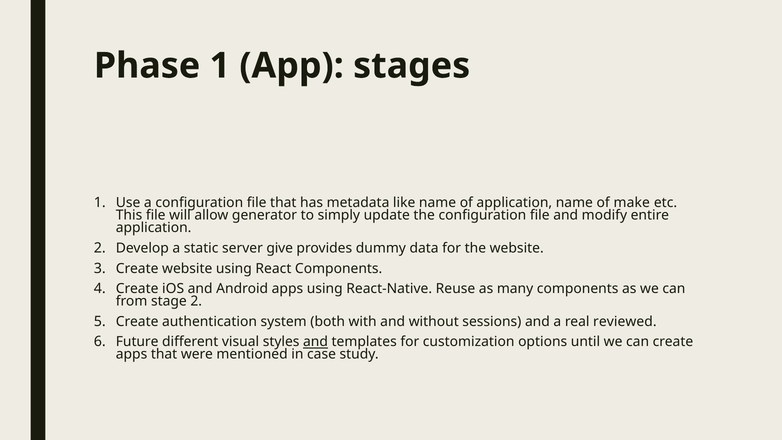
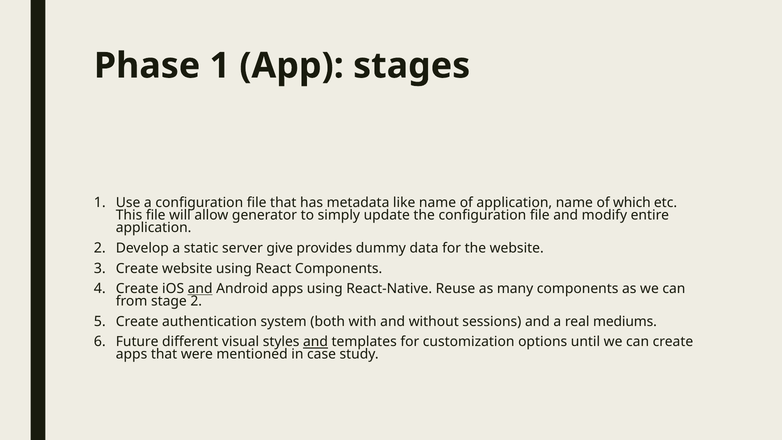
make: make -> which
and at (200, 289) underline: none -> present
reviewed: reviewed -> mediums
